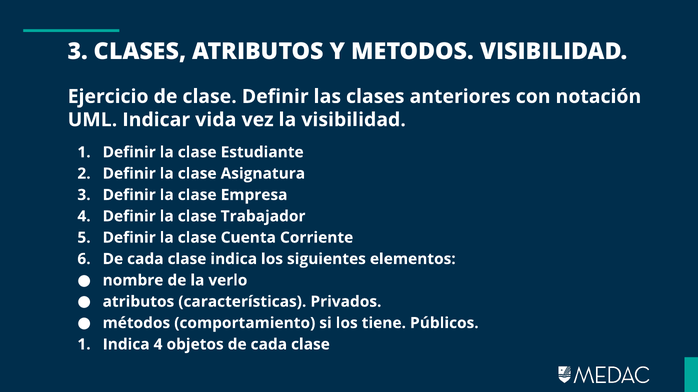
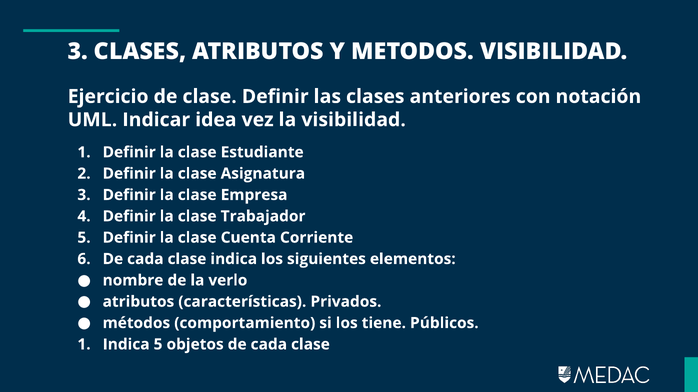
vida: vida -> idea
Indica 4: 4 -> 5
